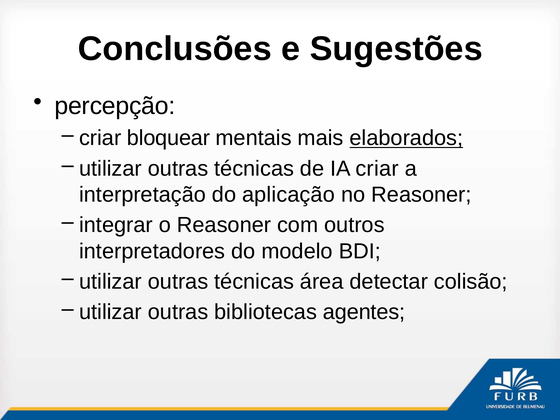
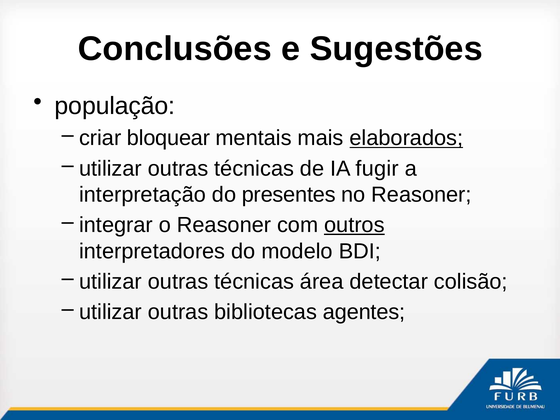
percepção: percepção -> população
IA criar: criar -> fugir
aplicação: aplicação -> presentes
outros underline: none -> present
